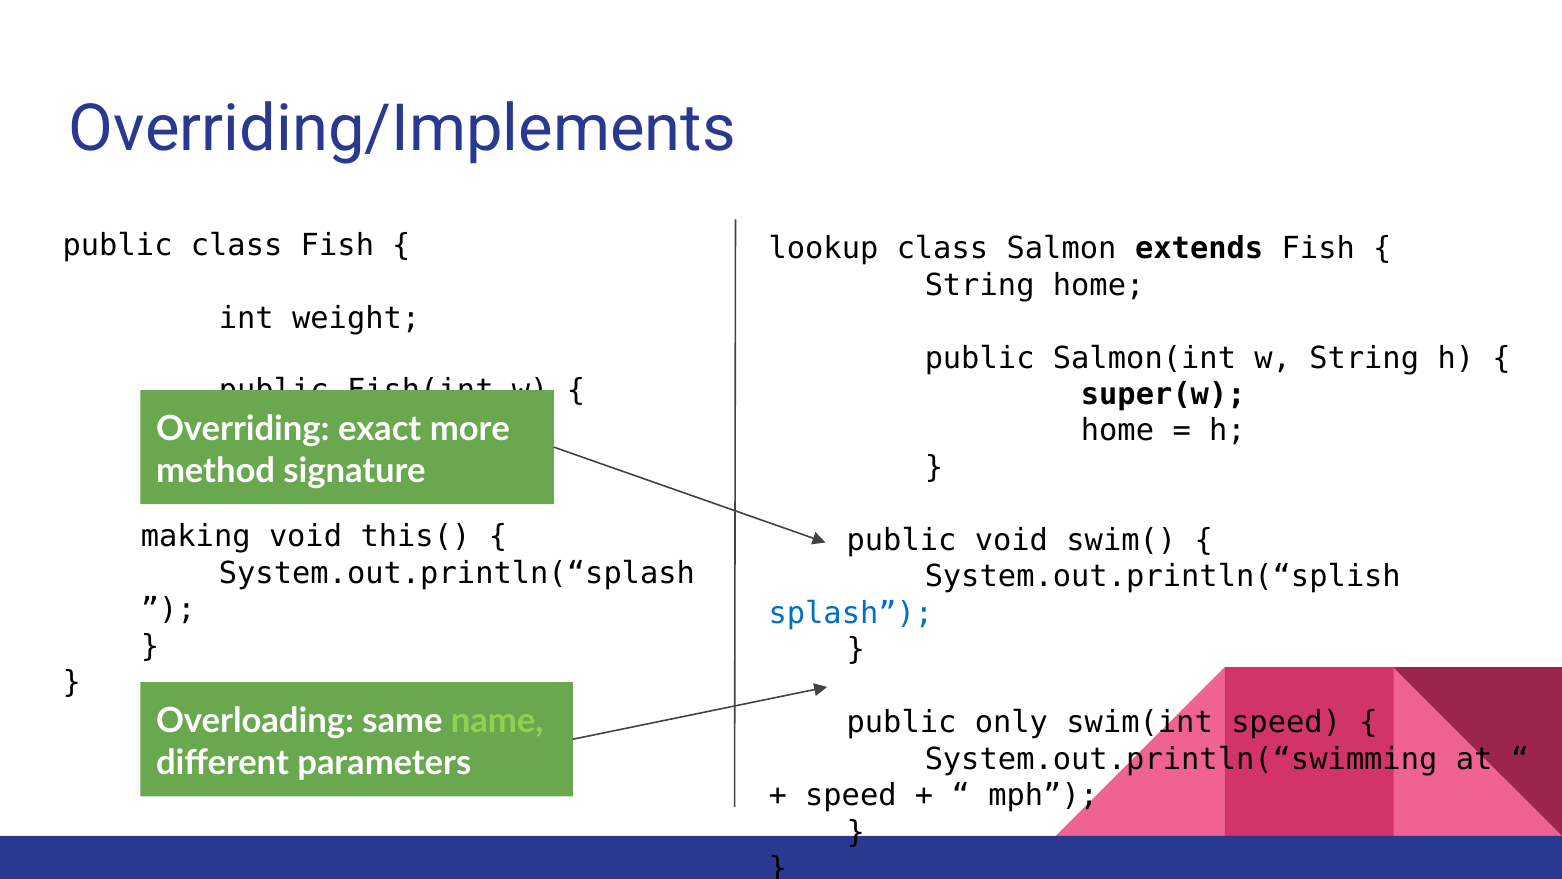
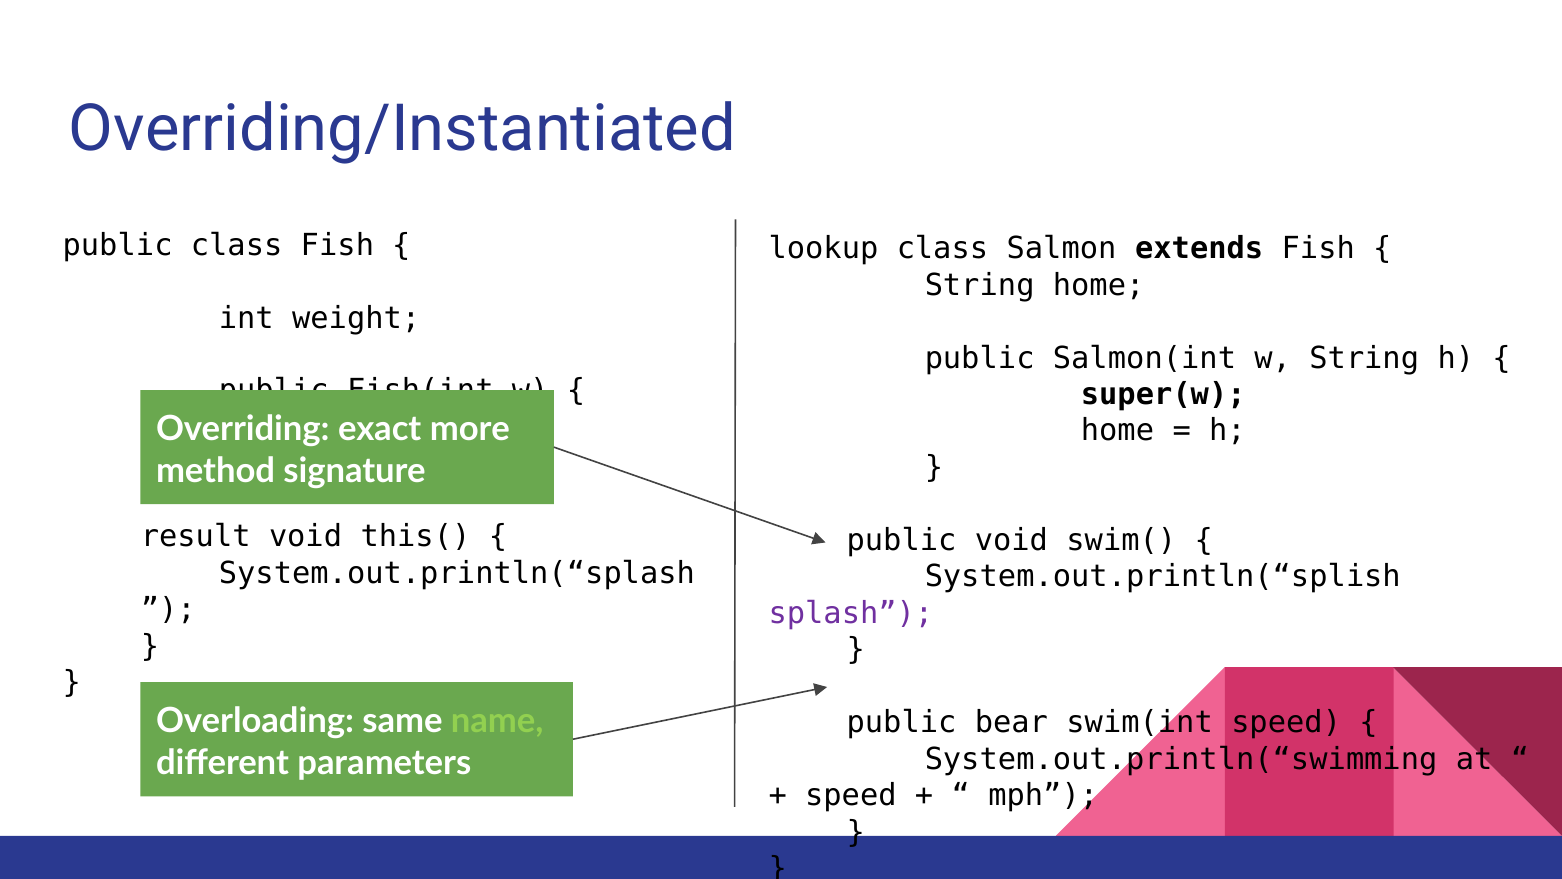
Overriding/Implements: Overriding/Implements -> Overriding/Instantiated
making: making -> result
splash colour: blue -> purple
only: only -> bear
